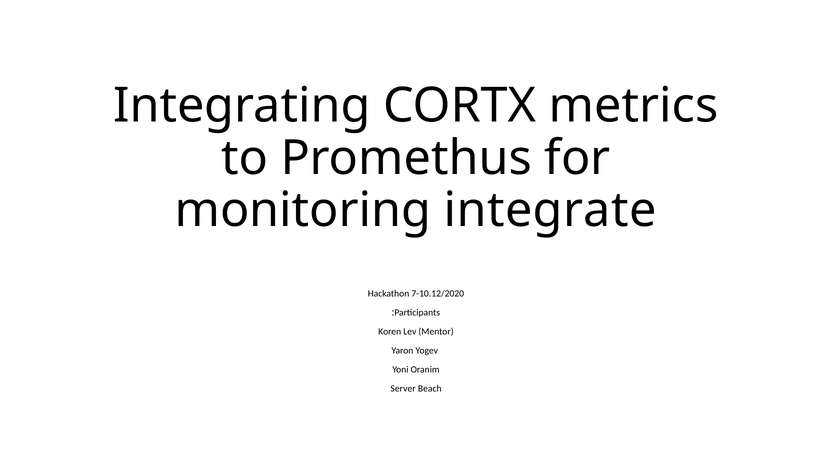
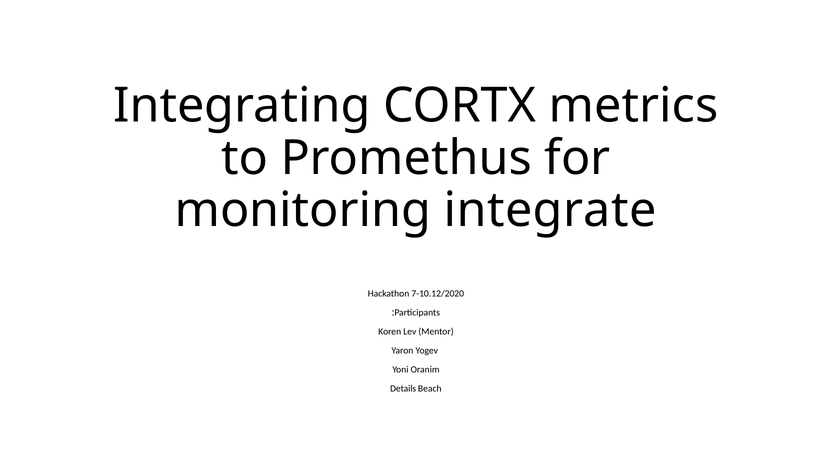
Server: Server -> Details
